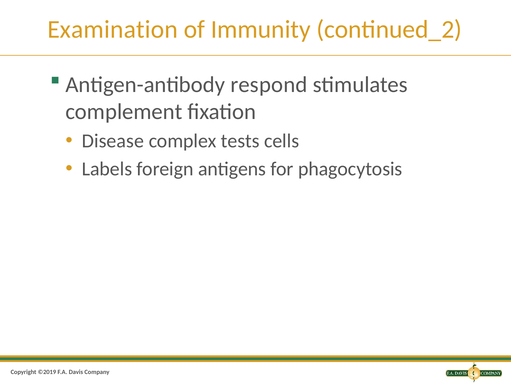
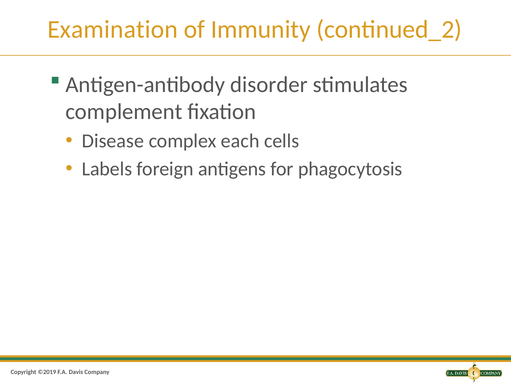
respond: respond -> disorder
tests: tests -> each
